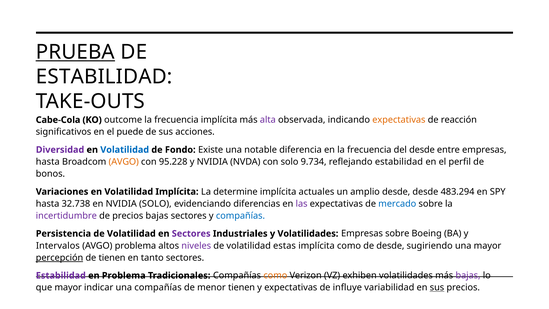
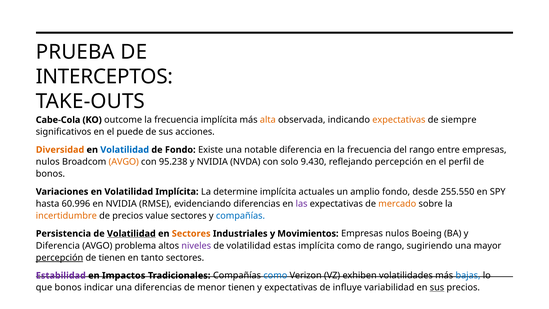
PRUEBA underline: present -> none
ESTABILIDAD at (104, 77): ESTABILIDAD -> INTERCEPTOS
alta colour: purple -> orange
reacción: reacción -> siempre
Diversidad colour: purple -> orange
del desde: desde -> rango
hasta at (48, 162): hasta -> nulos
95.228: 95.228 -> 95.238
9.734: 9.734 -> 9.430
reflejando estabilidad: estabilidad -> percepción
amplio desde: desde -> fondo
483.294: 483.294 -> 255.550
32.738: 32.738 -> 60.996
NVIDIA SOLO: SOLO -> RMSE
mercado colour: blue -> orange
incertidumbre colour: purple -> orange
precios bajas: bajas -> value
Volatilidad at (131, 233) underline: none -> present
Sectores at (191, 233) colour: purple -> orange
y Volatilidades: Volatilidades -> Movimientos
sobre at (397, 233): sobre -> nulos
Intervalos at (58, 246): Intervalos -> Diferencia
de desde: desde -> rango
en Problema: Problema -> Impactos
como at (275, 275) colour: orange -> blue
bajas at (468, 275) colour: purple -> blue
que mayor: mayor -> bonos
una compañías: compañías -> diferencias
